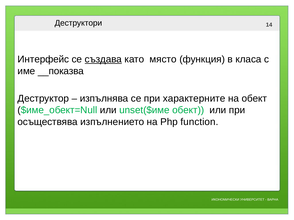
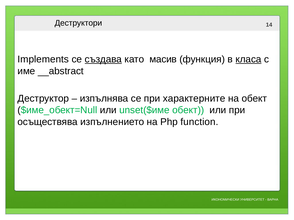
Интерфейс: Интерфейс -> Implements
място: място -> масив
класа underline: none -> present
__показва: __показва -> __abstract
